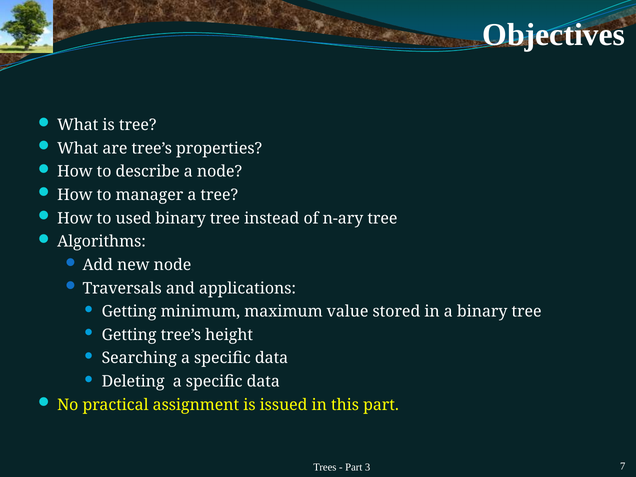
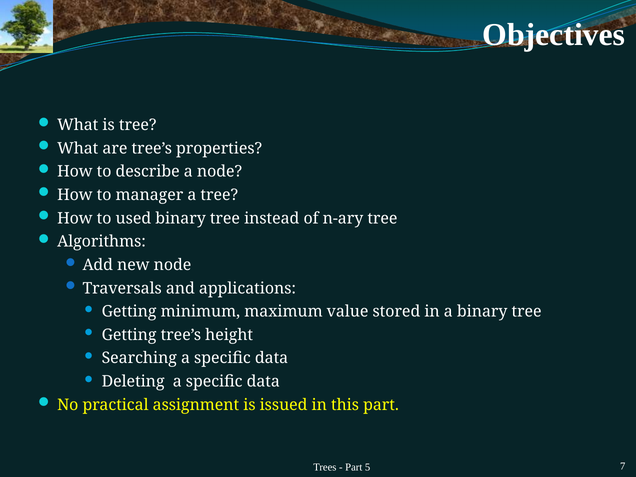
3: 3 -> 5
